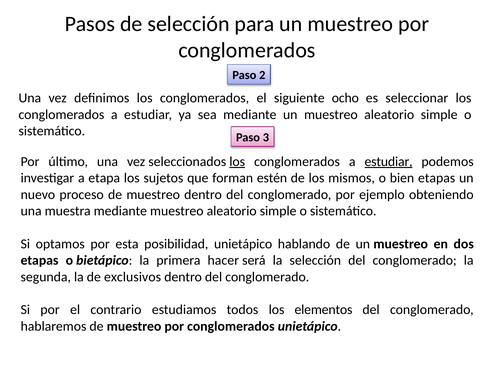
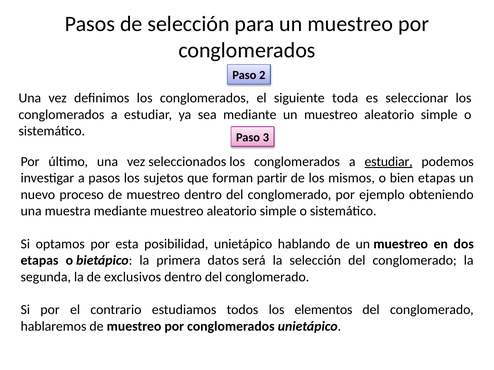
ocho: ocho -> toda
los at (237, 162) underline: present -> none
a etapa: etapa -> pasos
estén: estén -> partir
hacer: hacer -> datos
